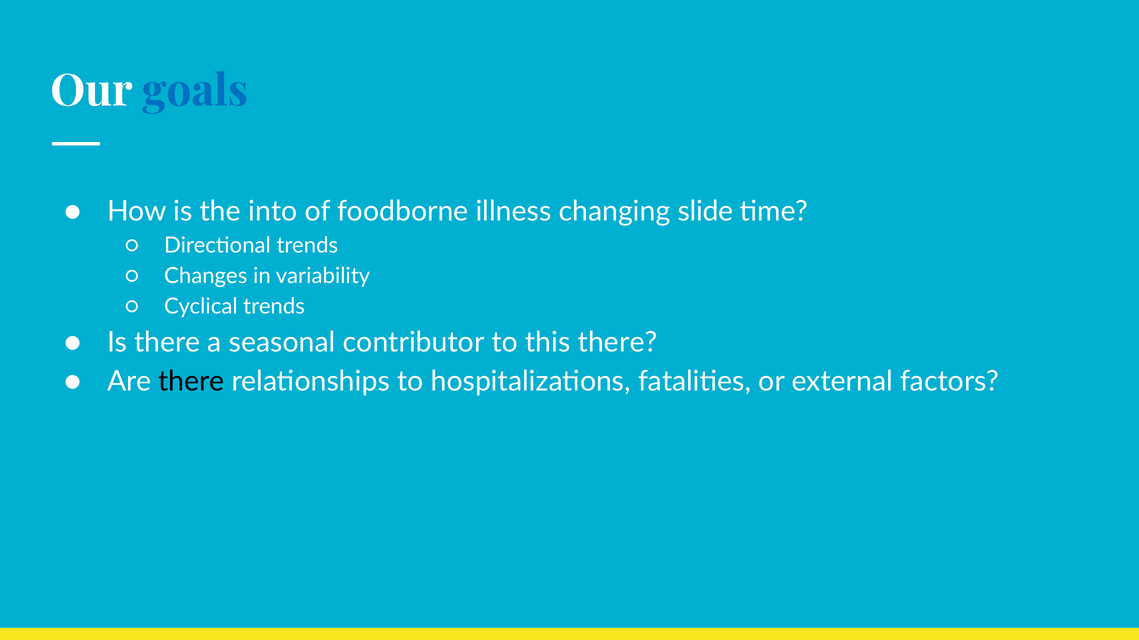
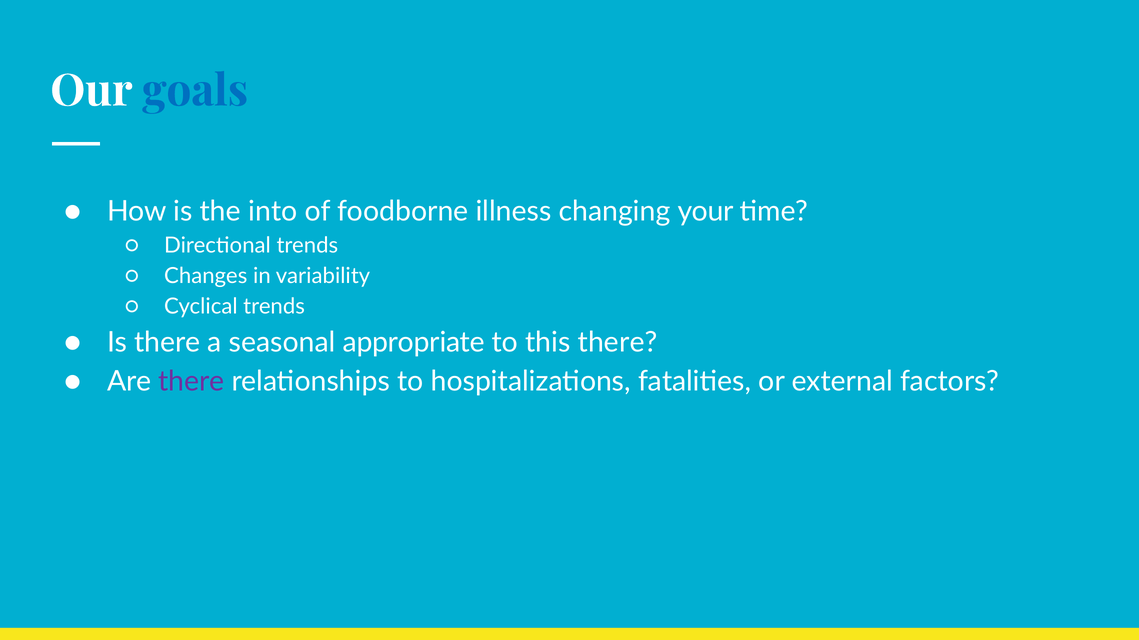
slide: slide -> your
contributor: contributor -> appropriate
there at (191, 382) colour: black -> purple
